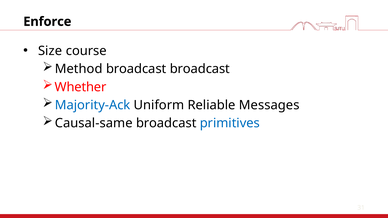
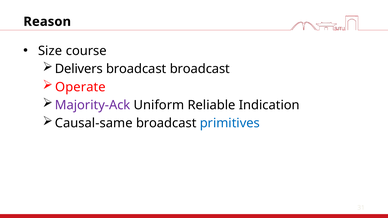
Enforce: Enforce -> Reason
Method: Method -> Delivers
Whether: Whether -> Operate
Majority-Ack colour: blue -> purple
Messages: Messages -> Indication
